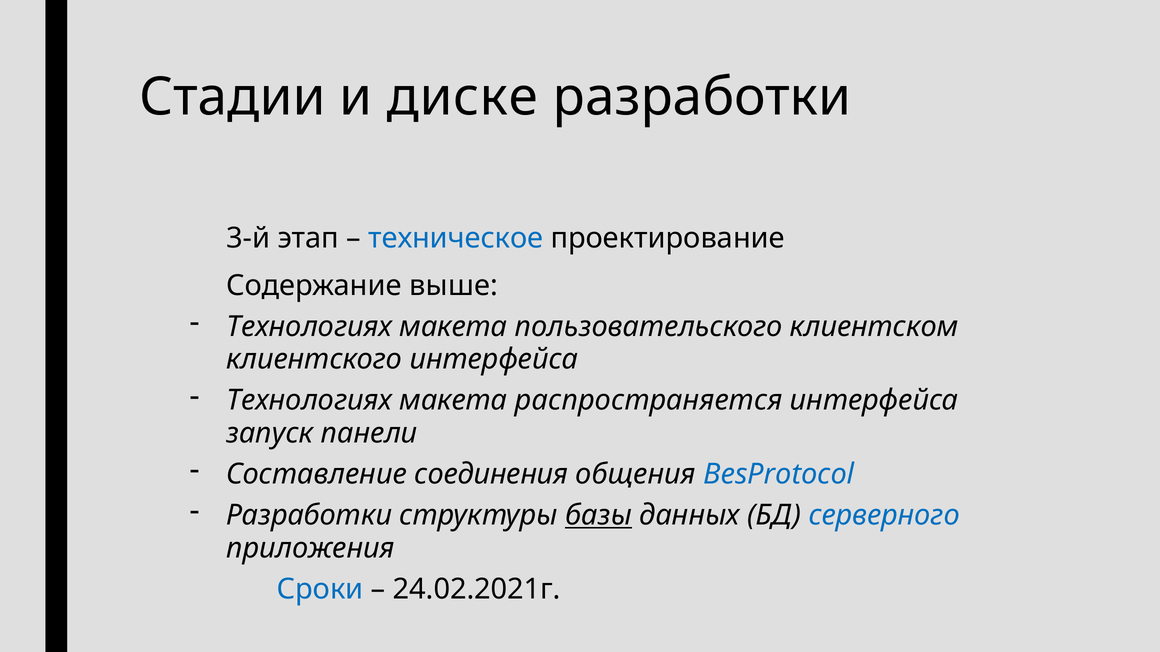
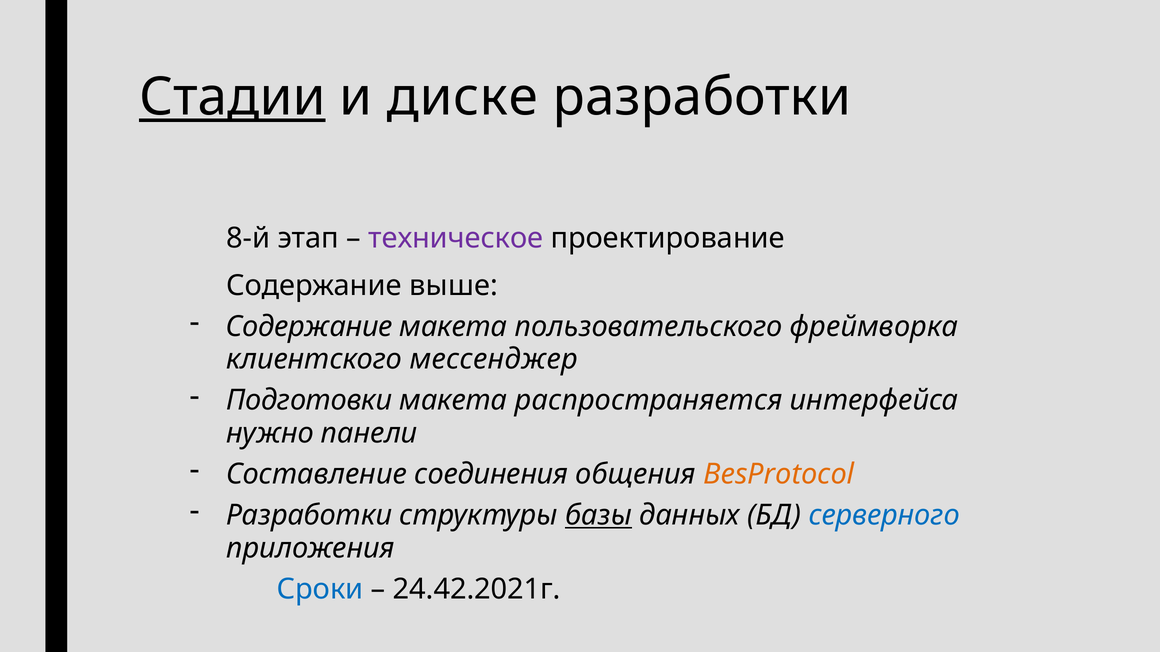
Стадии underline: none -> present
3-й: 3-й -> 8-й
техническое colour: blue -> purple
Технологиях at (309, 327): Технологиях -> Содержание
клиентском: клиентском -> фреймворка
клиентского интерфейса: интерфейса -> мессенджер
Технологиях at (309, 401): Технологиях -> Подготовки
запуск: запуск -> нужно
BesProtocol colour: blue -> orange
24.02.2021г: 24.02.2021г -> 24.42.2021г
